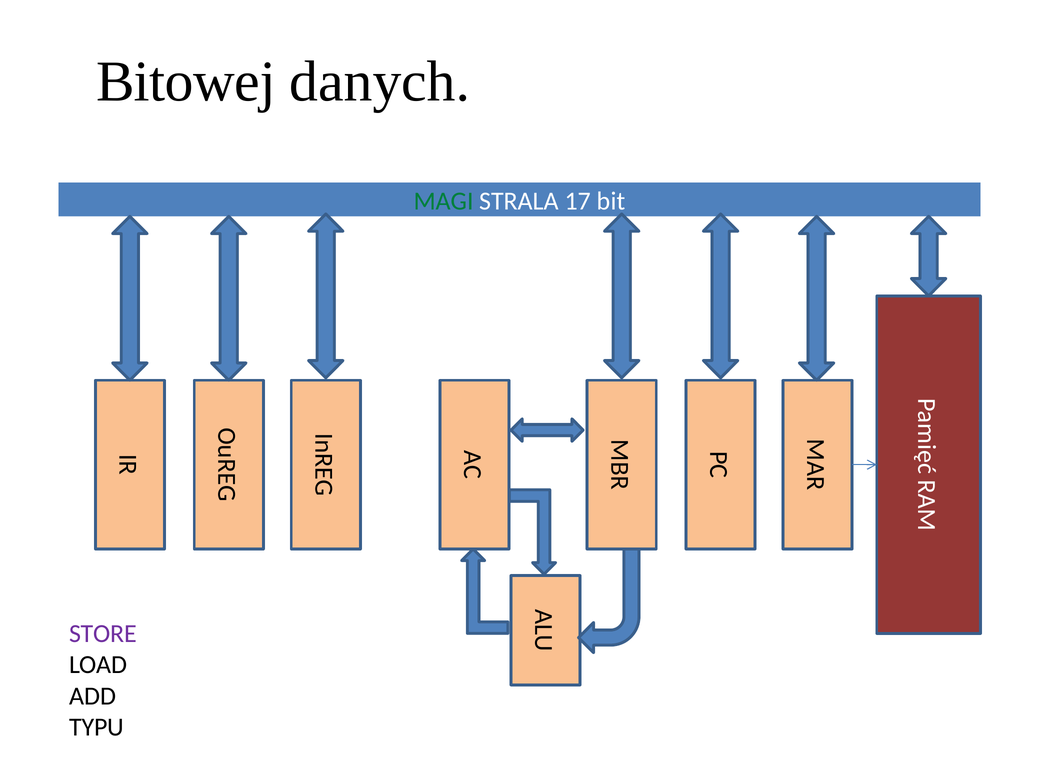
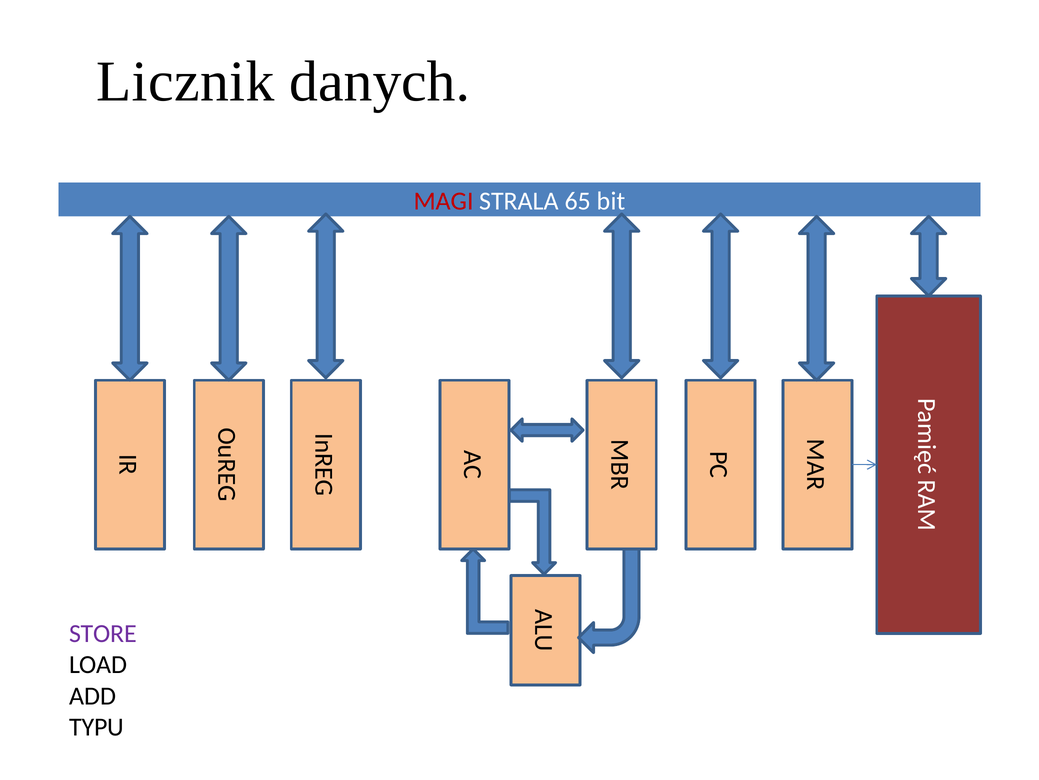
Bitowej: Bitowej -> Licznik
MAGI colour: green -> red
17: 17 -> 65
